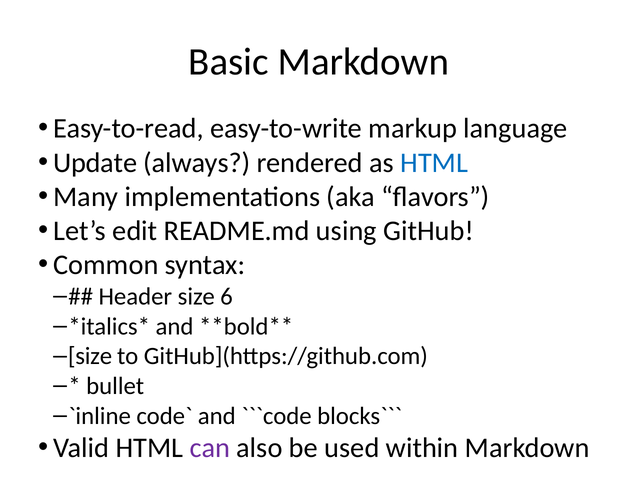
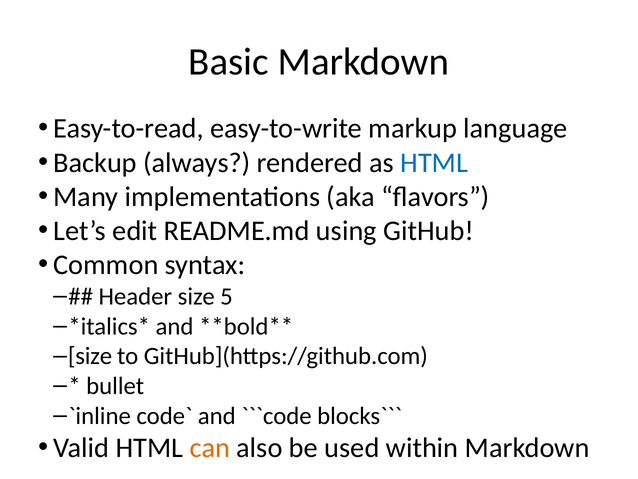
Update: Update -> Backup
6: 6 -> 5
can colour: purple -> orange
